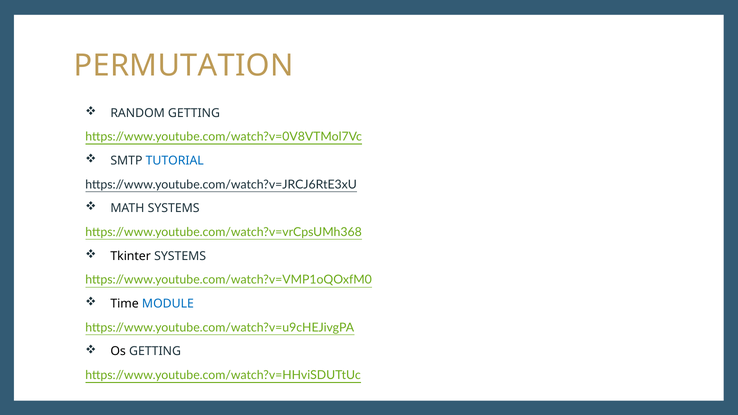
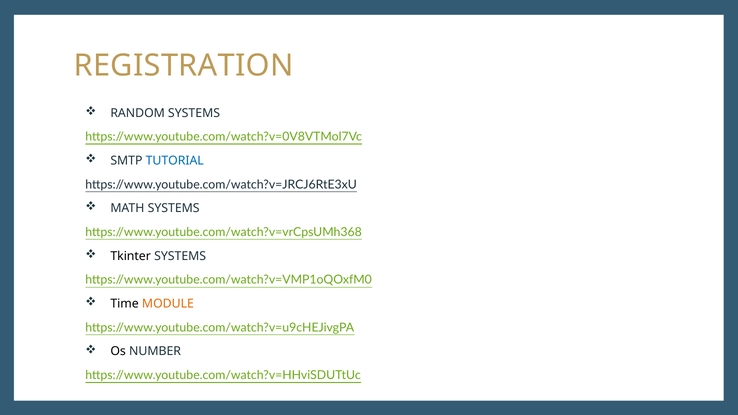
PERMUTATION: PERMUTATION -> REGISTRATION
RANDOM GETTING: GETTING -> SYSTEMS
MODULE colour: blue -> orange
Os GETTING: GETTING -> NUMBER
